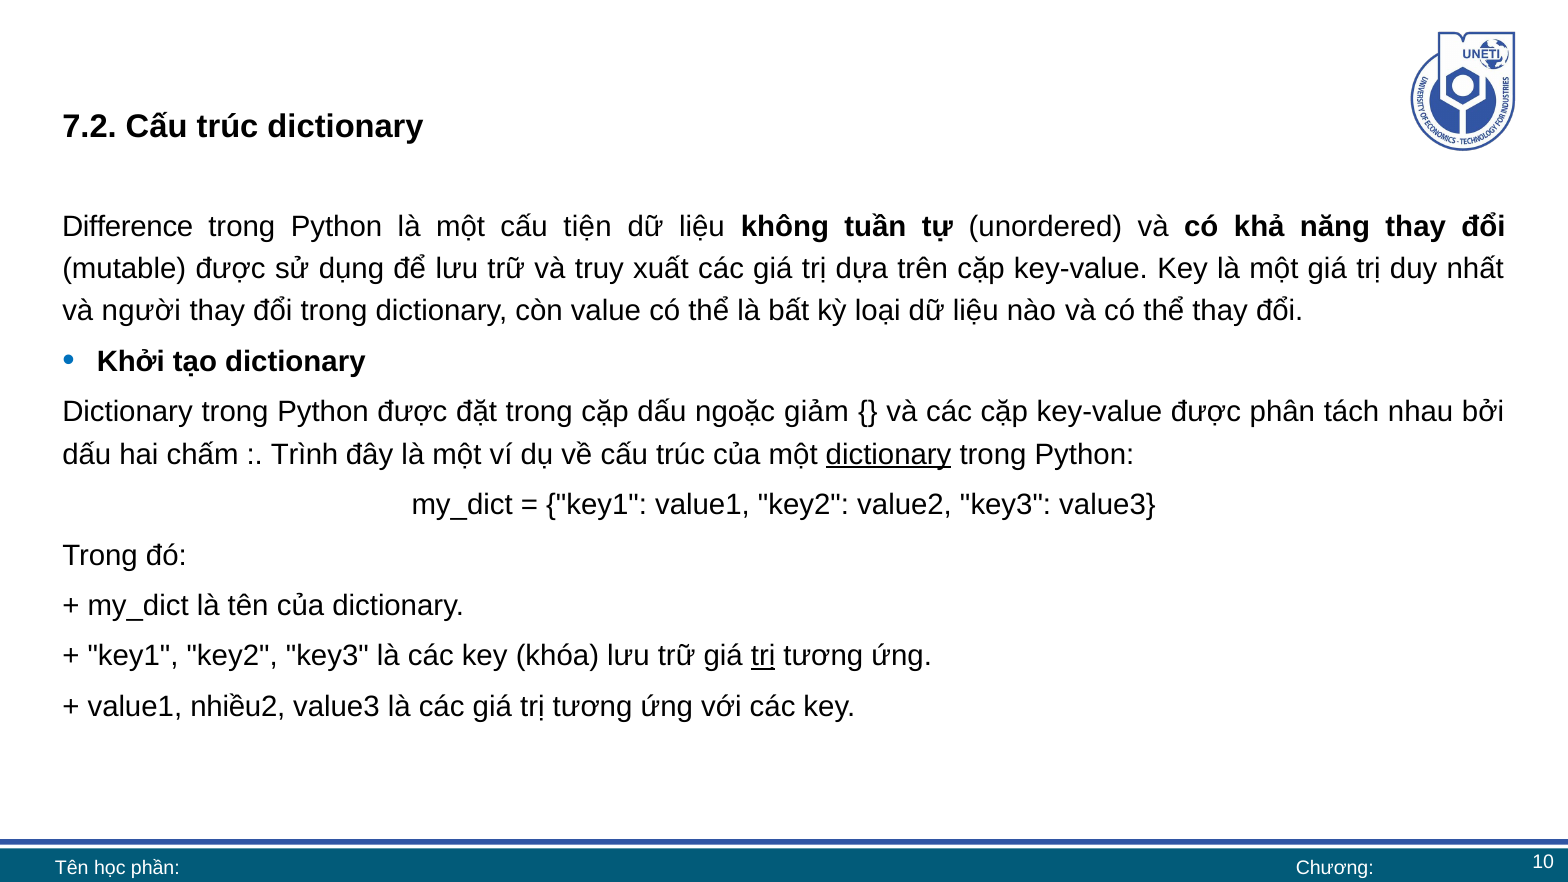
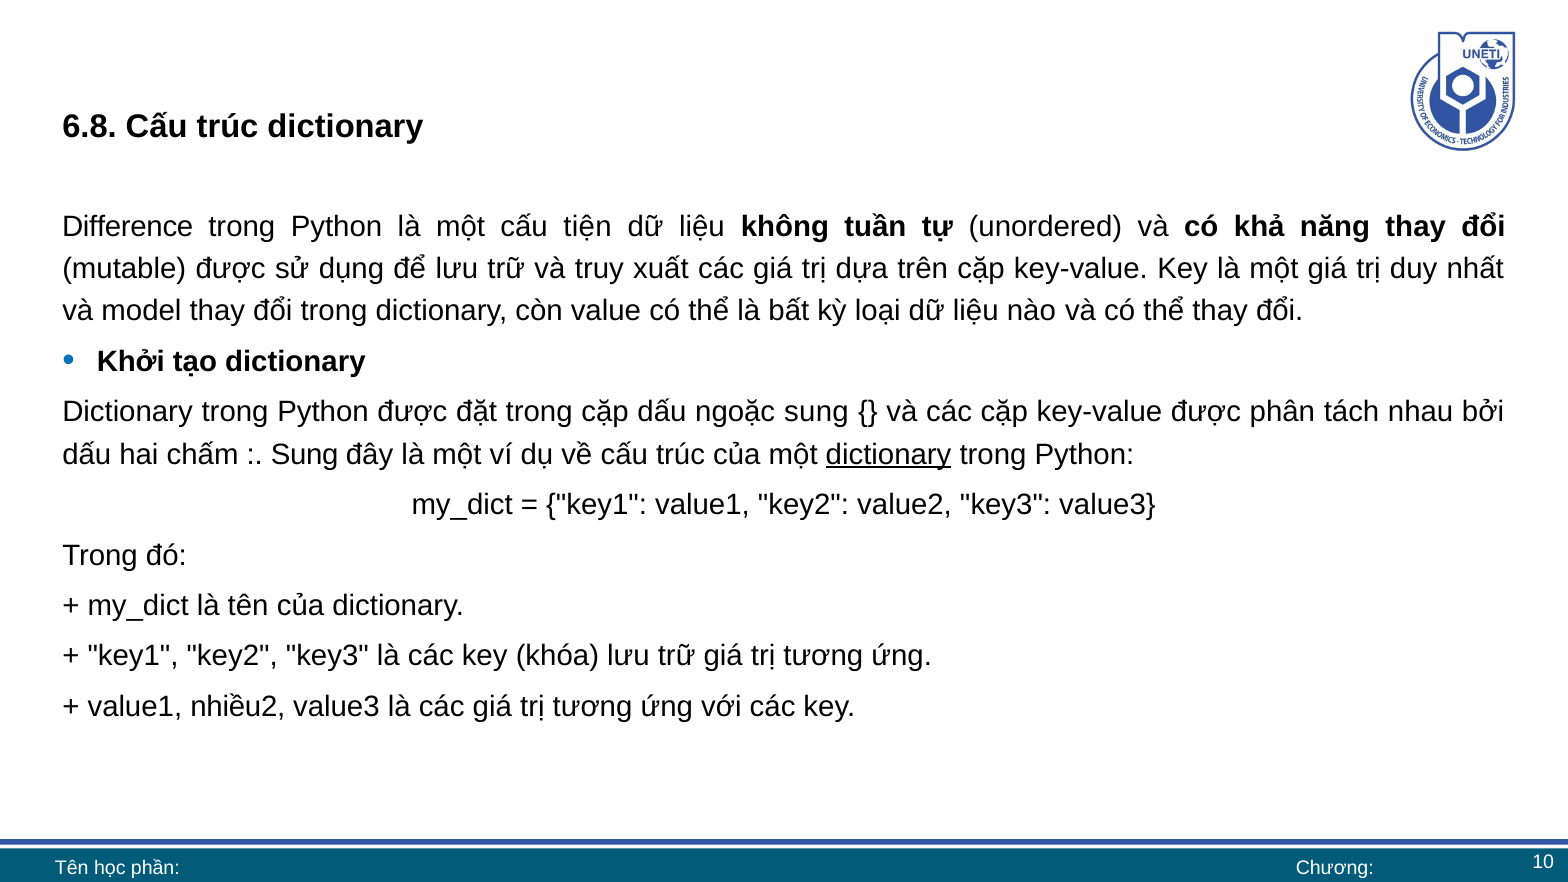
7.2: 7.2 -> 6.8
người: người -> model
ngoặc giảm: giảm -> sung
Trình at (305, 454): Trình -> Sung
trị at (763, 656) underline: present -> none
